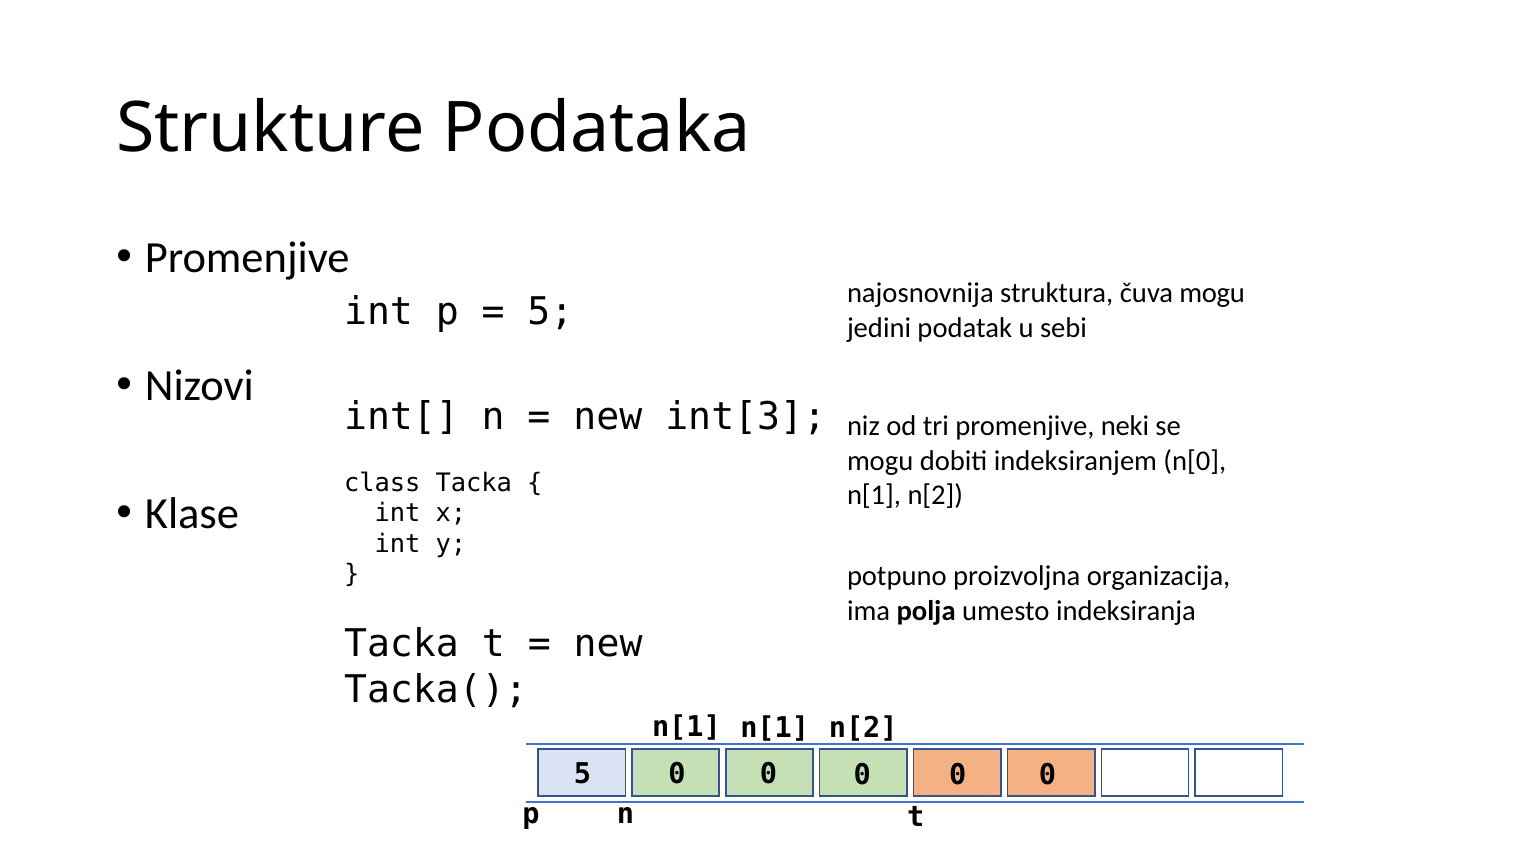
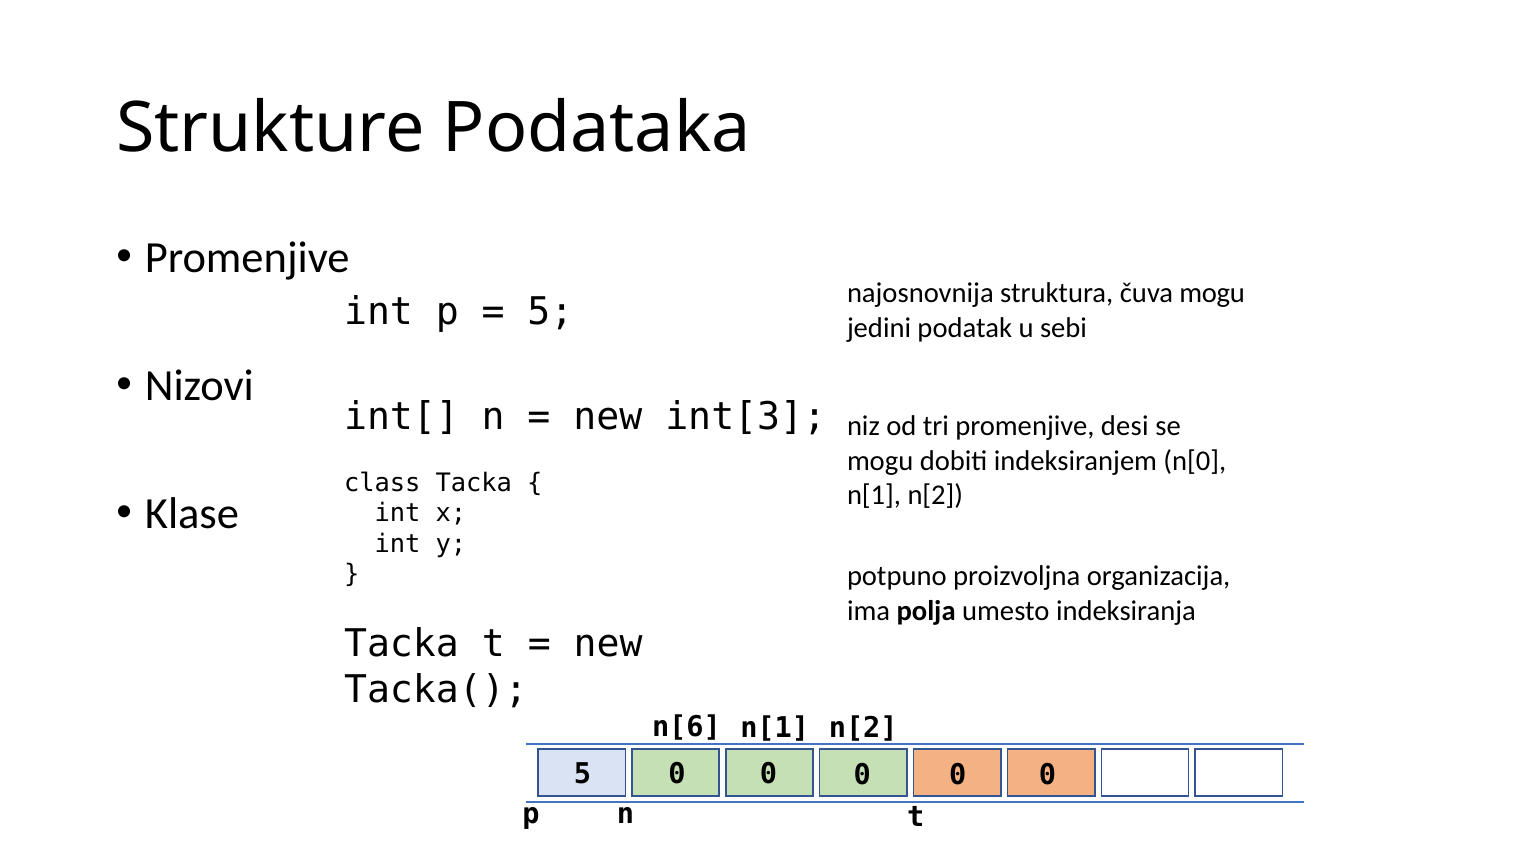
neki: neki -> desi
n[1 at (686, 727): n[1 -> n[6
